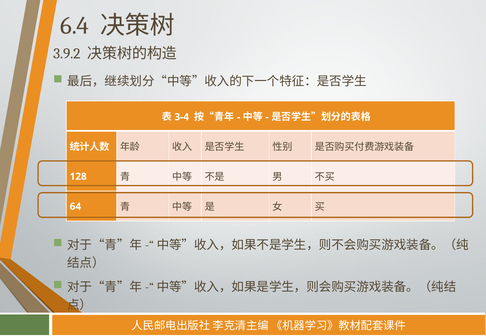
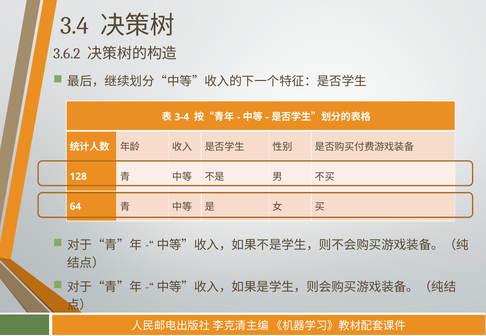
6.4: 6.4 -> 3.4
3.9.2: 3.9.2 -> 3.6.2
